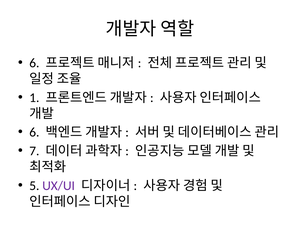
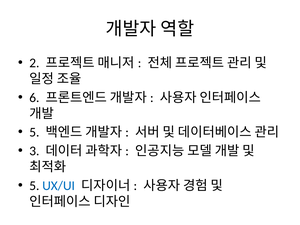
6 at (34, 63): 6 -> 2
1: 1 -> 6
6 at (34, 132): 6 -> 5
7: 7 -> 3
UX/UI colour: purple -> blue
